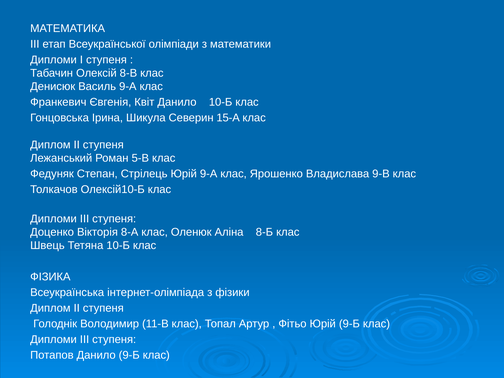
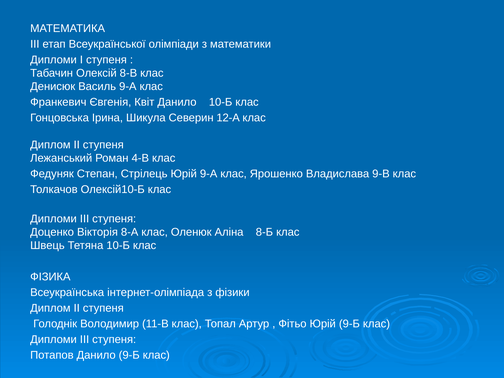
15-А: 15-А -> 12-А
5-В: 5-В -> 4-В
